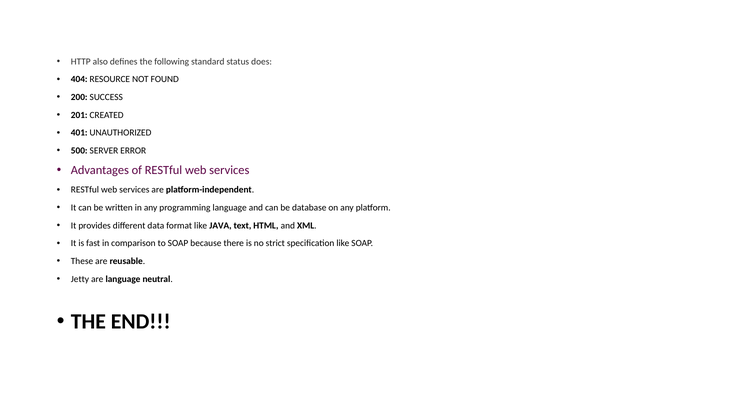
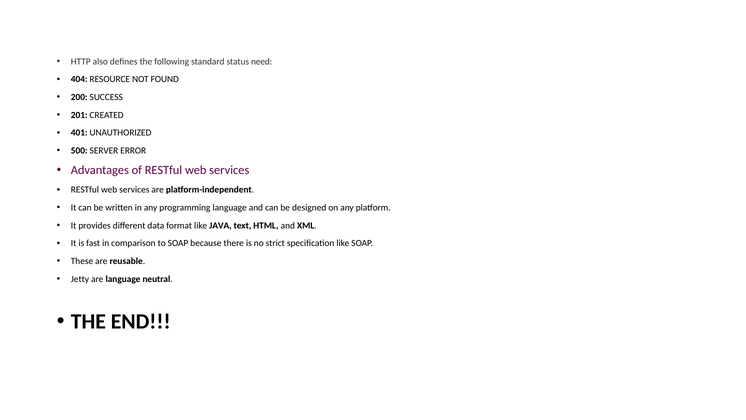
does: does -> need
database: database -> designed
